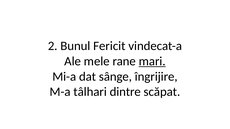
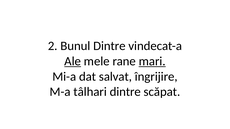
Bunul Fericit: Fericit -> Dintre
Ale underline: none -> present
sânge: sânge -> salvat
